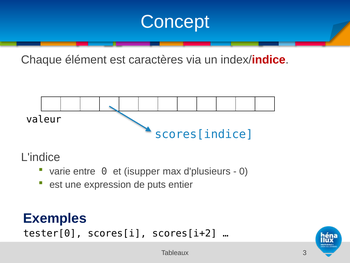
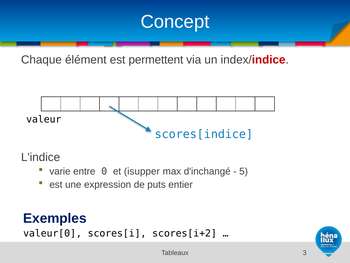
caractères: caractères -> permettent
d'plusieurs: d'plusieurs -> d'inchangé
0 at (244, 171): 0 -> 5
tester[0: tester[0 -> valeur[0
